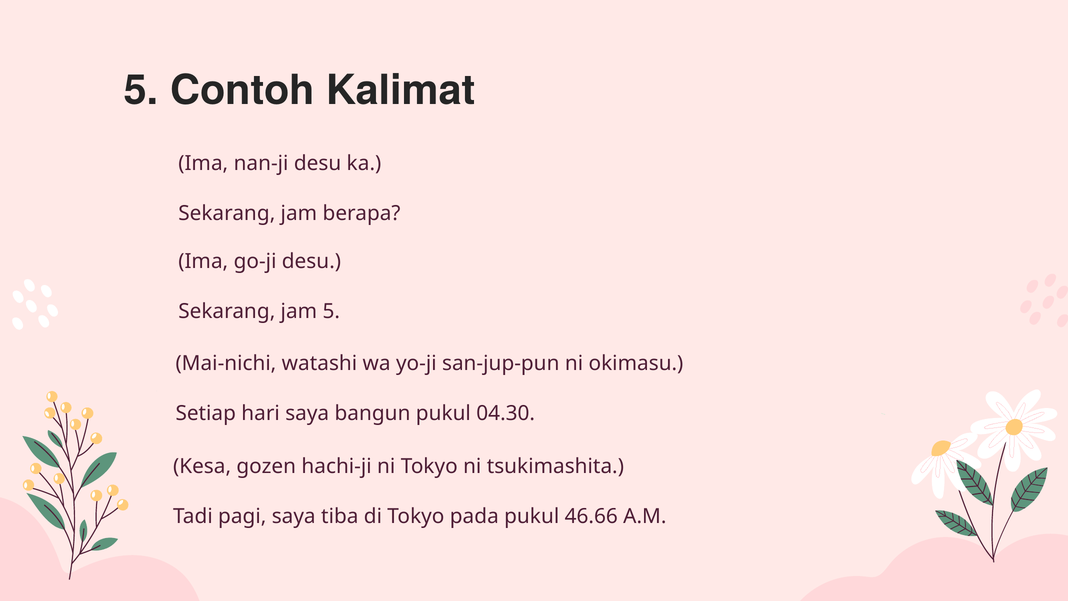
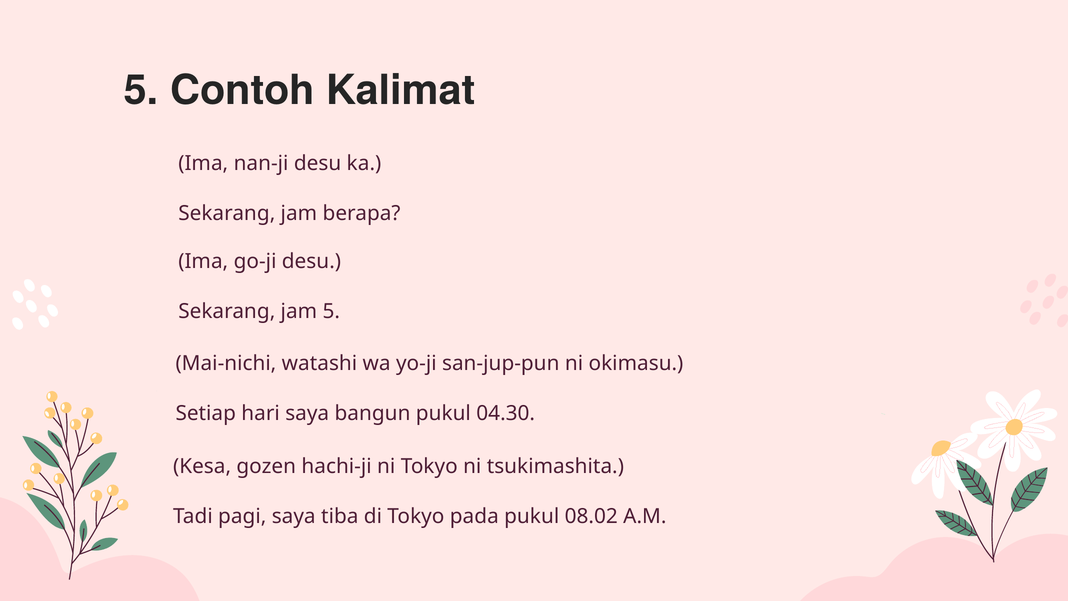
46.66: 46.66 -> 08.02
